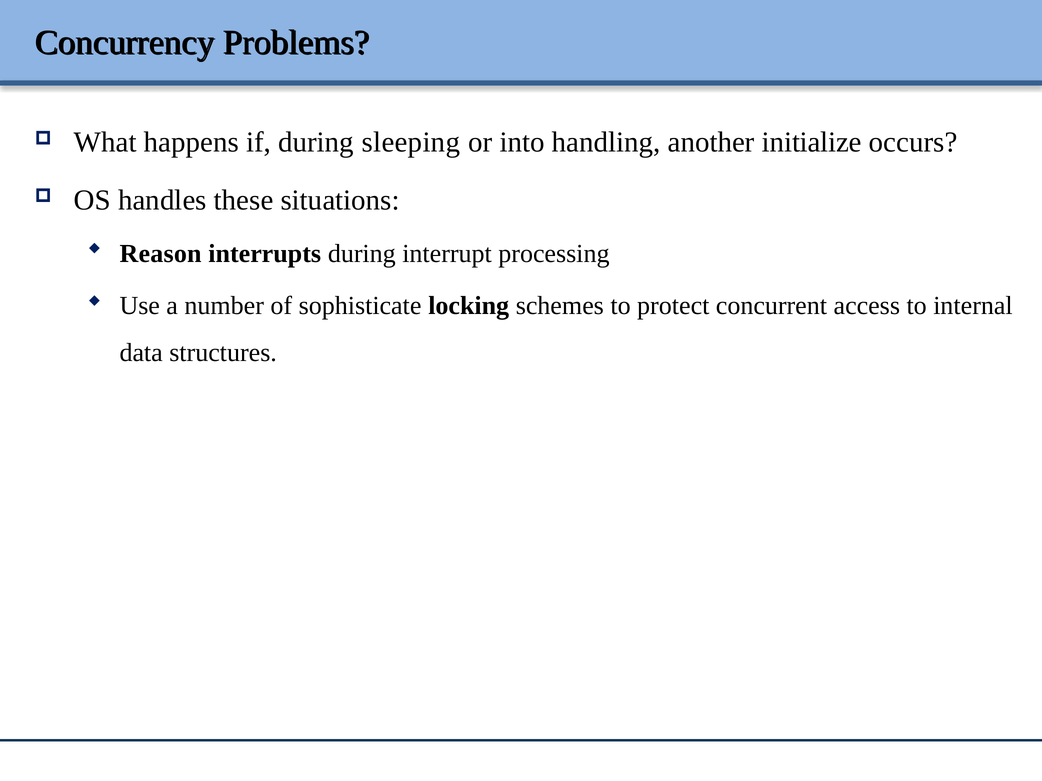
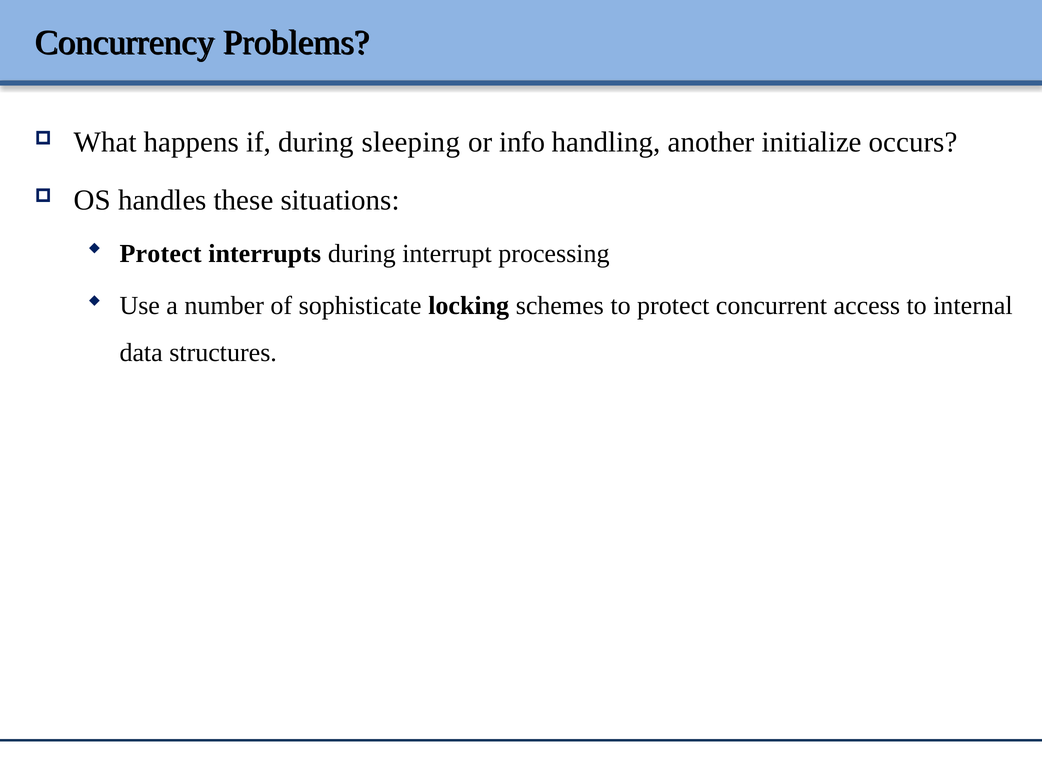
into: into -> info
Reason at (161, 254): Reason -> Protect
